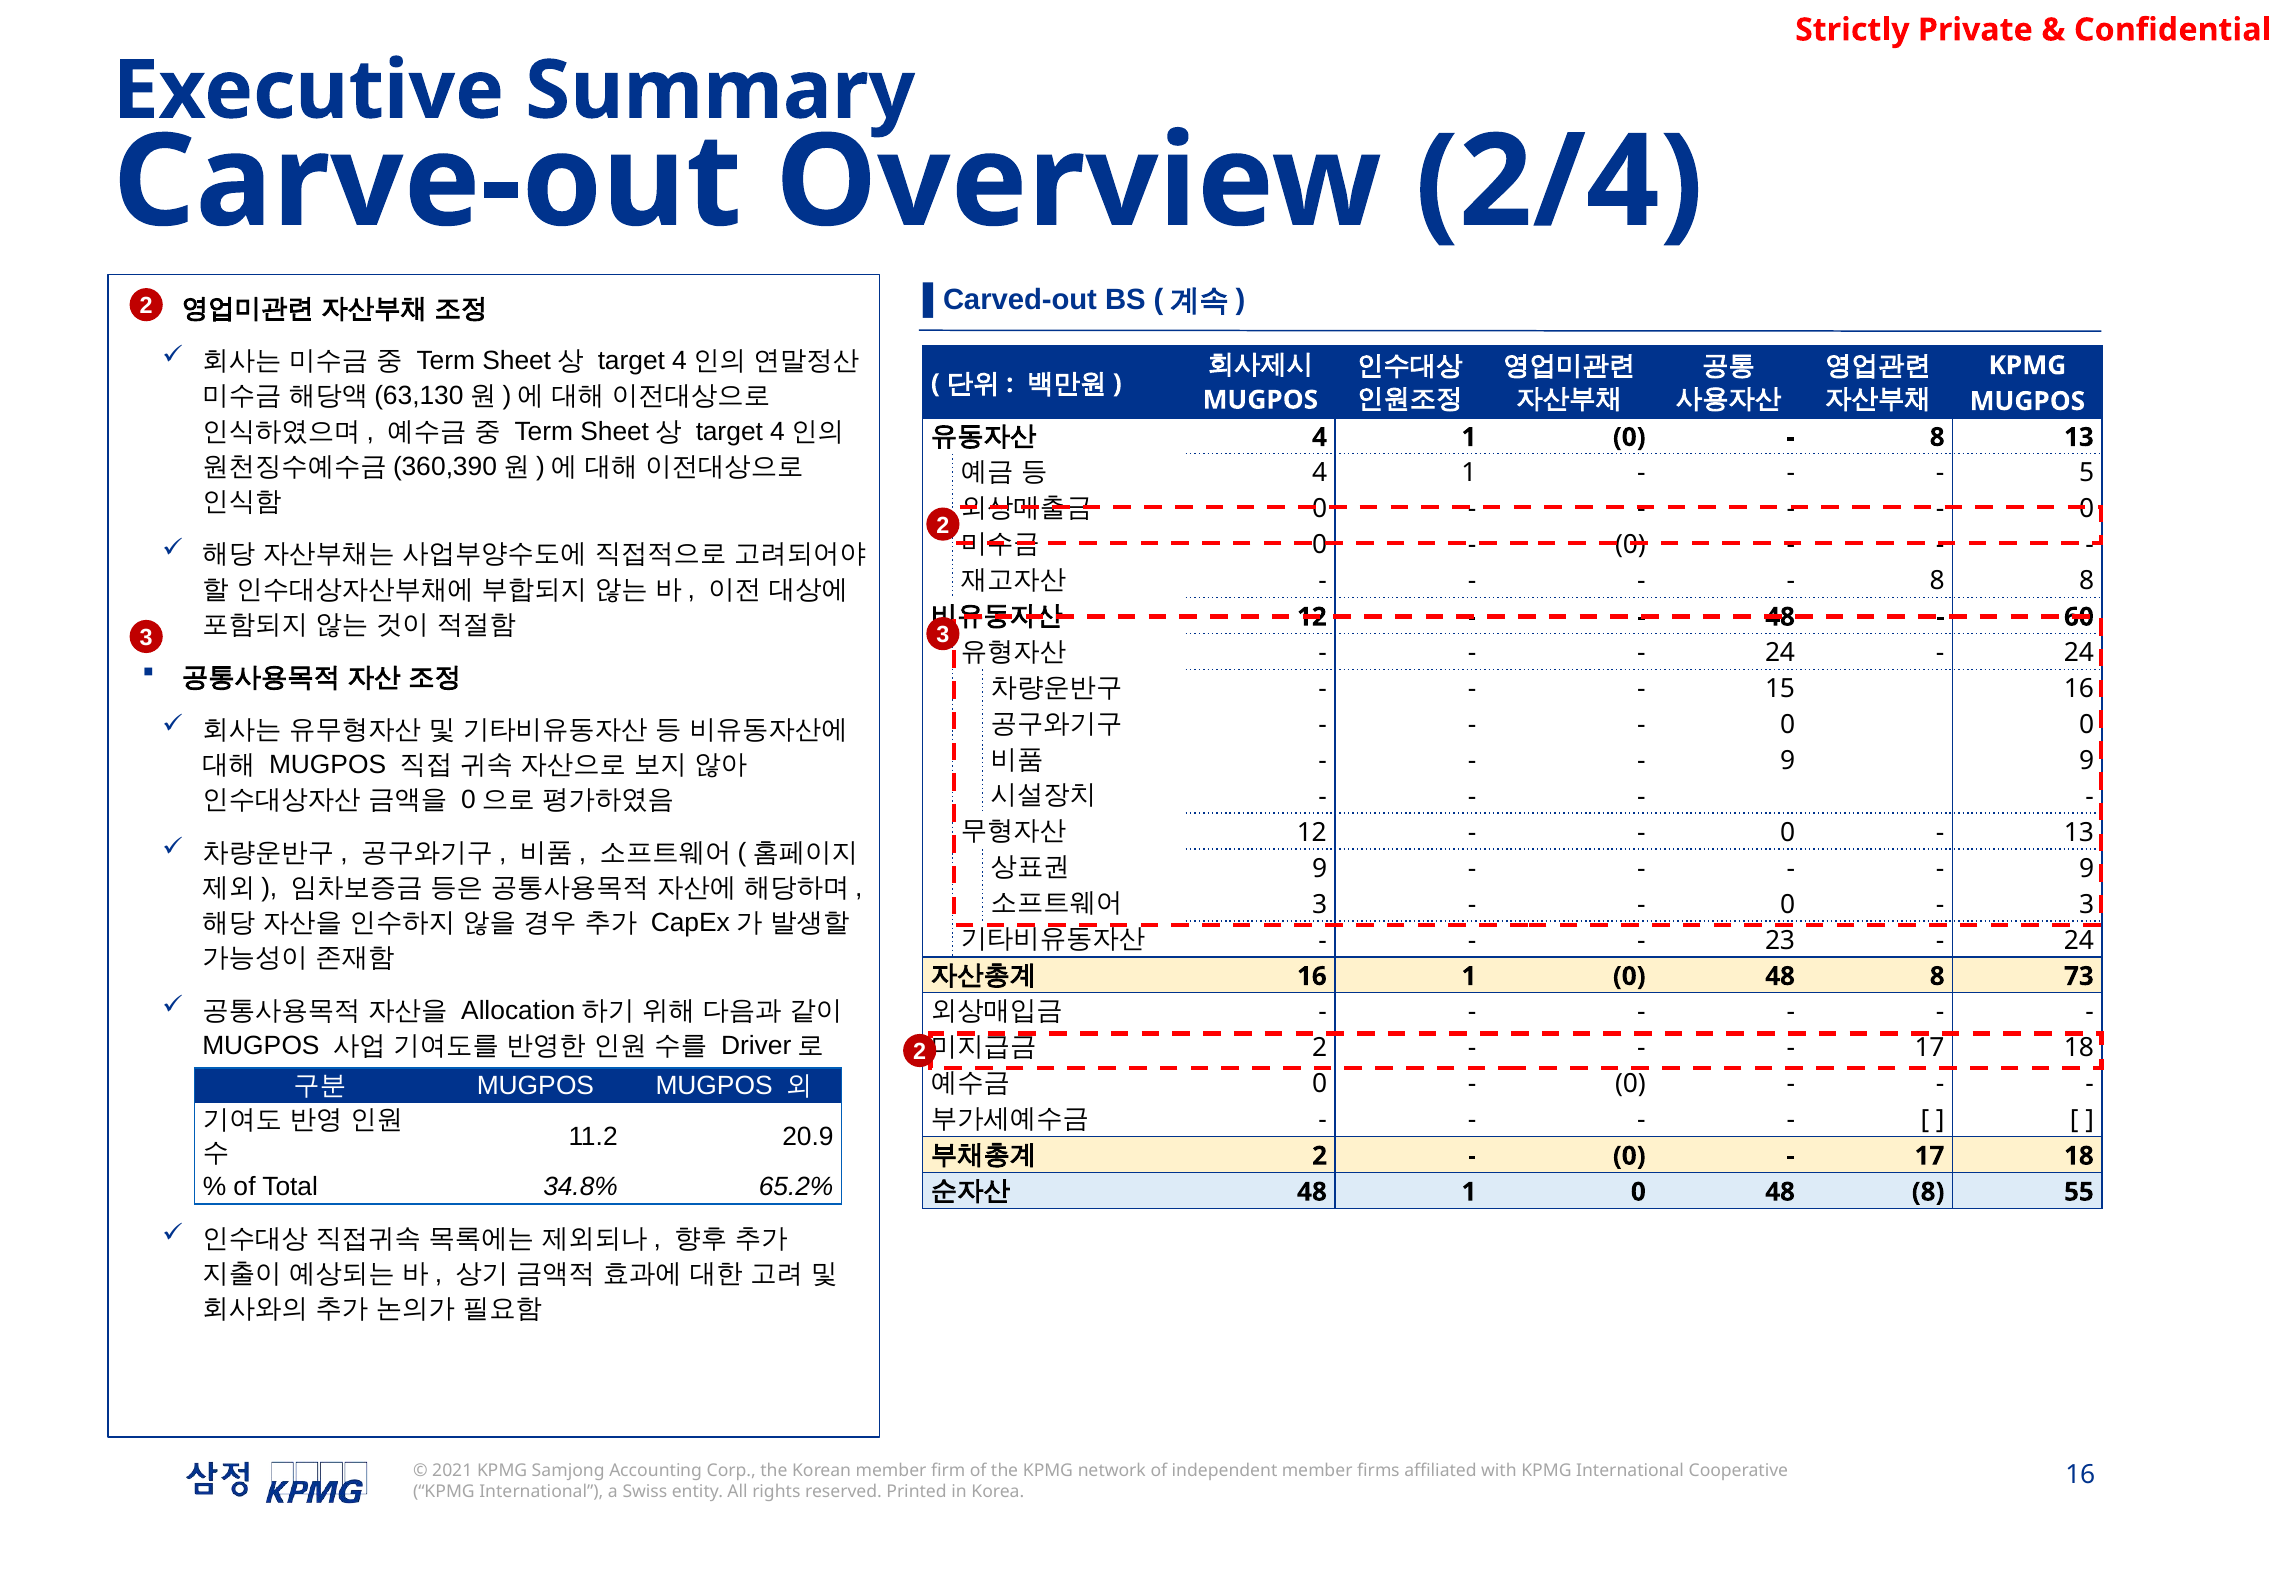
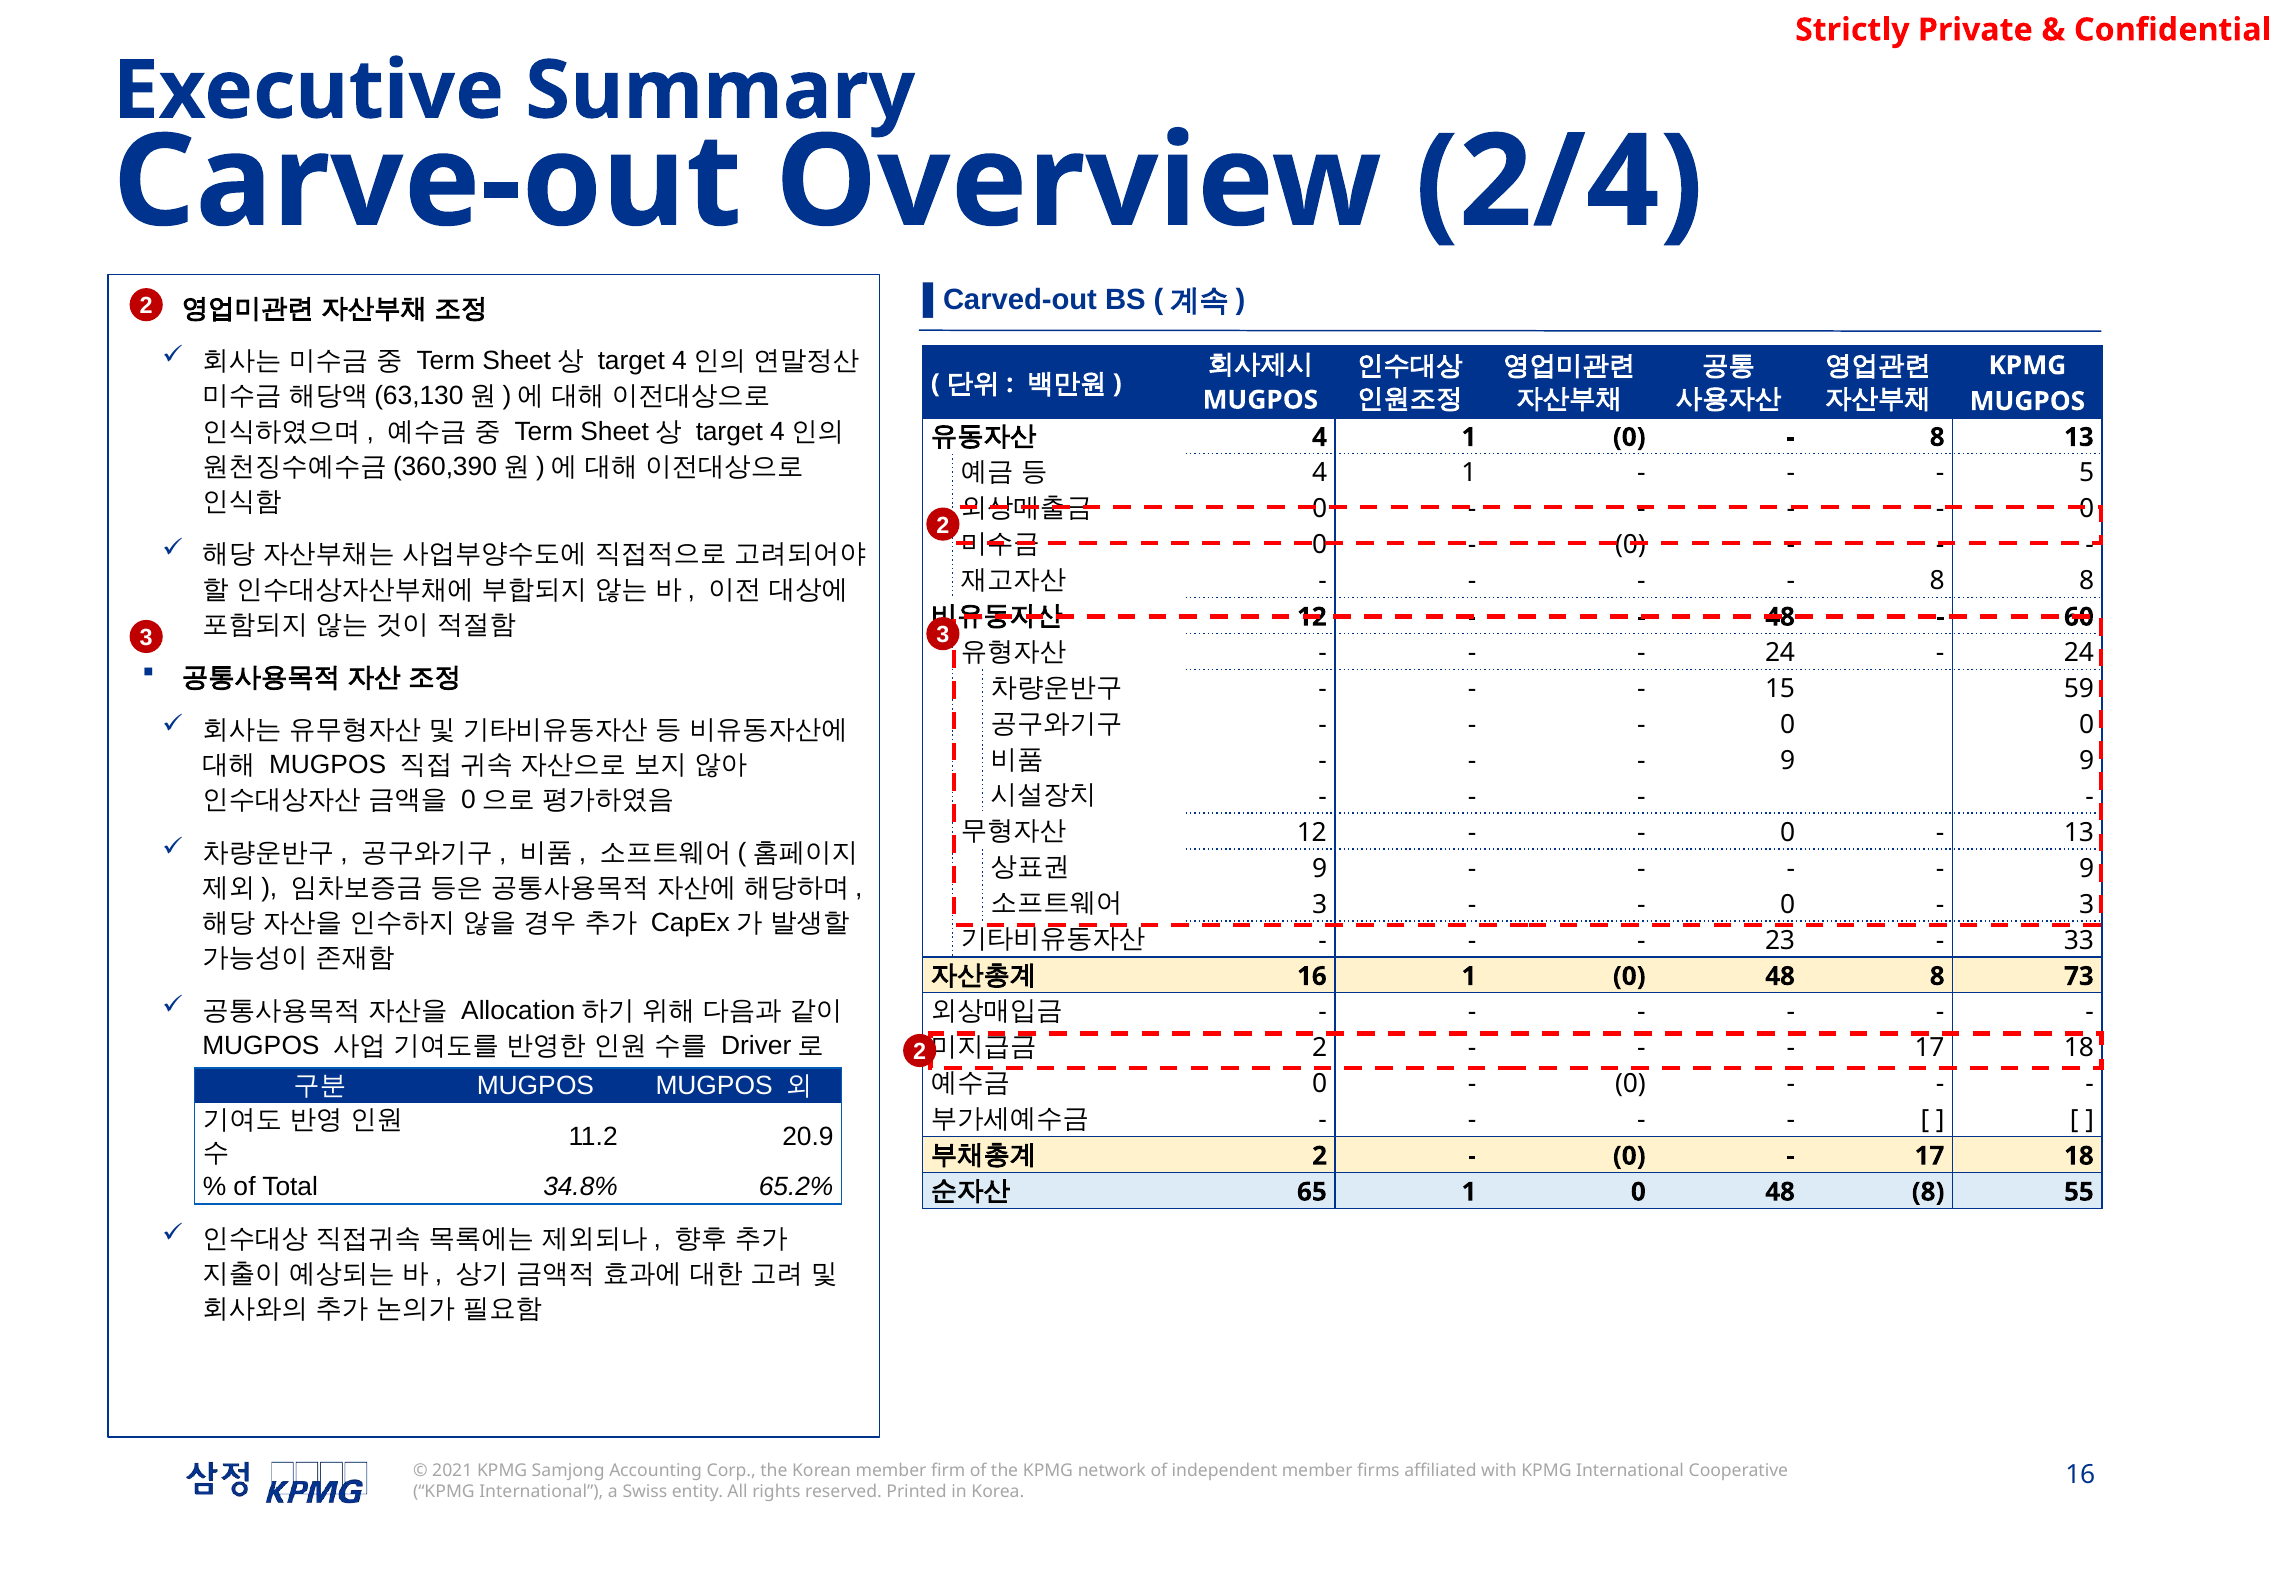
15 16: 16 -> 59
24 at (2079, 940): 24 -> 33
48 at (1312, 1192): 48 -> 65
